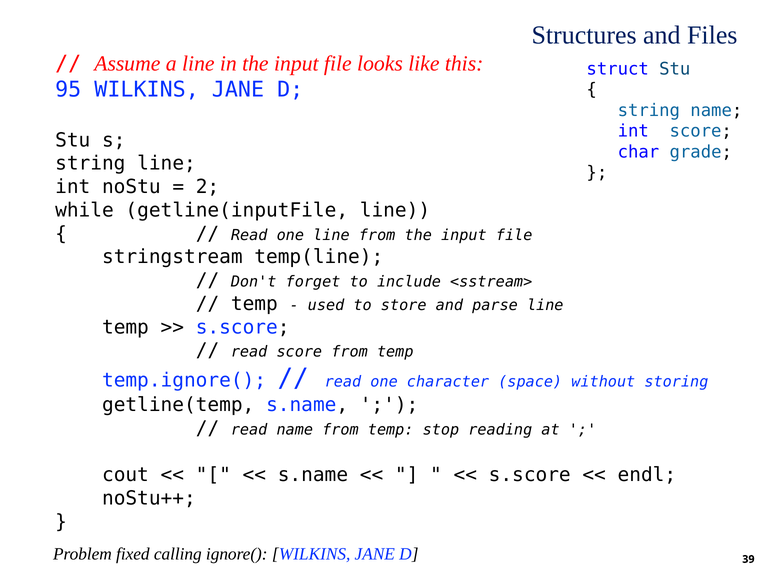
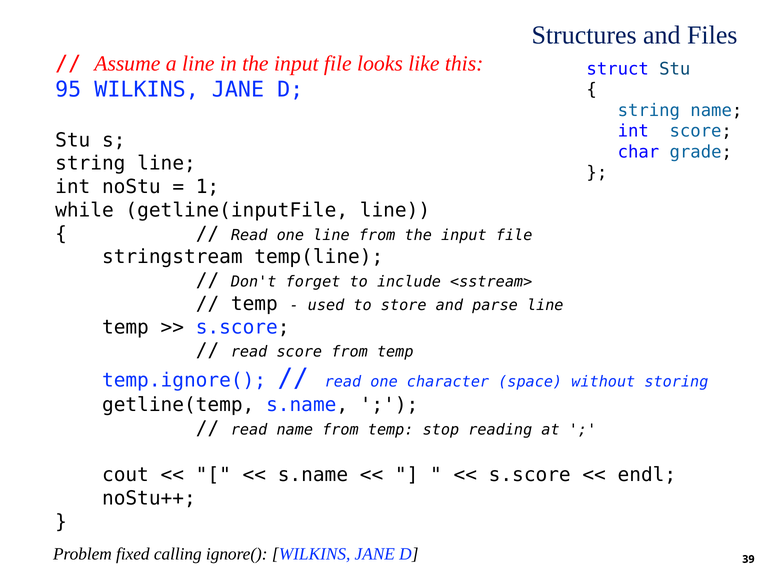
2: 2 -> 1
